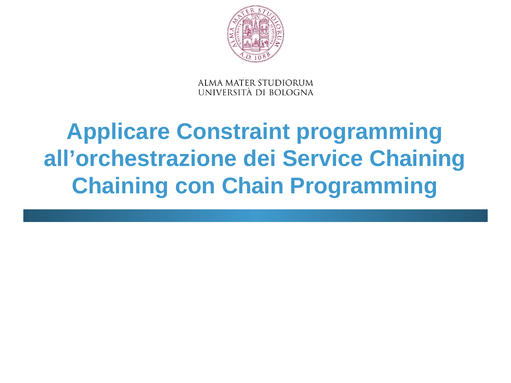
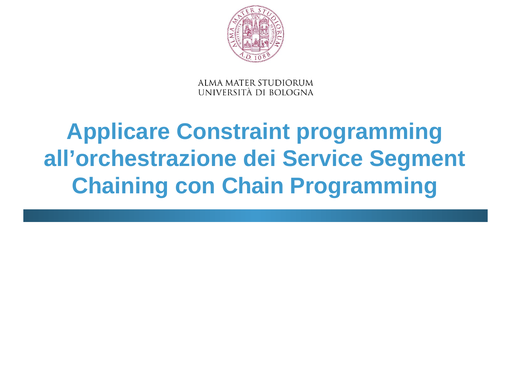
Service Chaining: Chaining -> Segment
